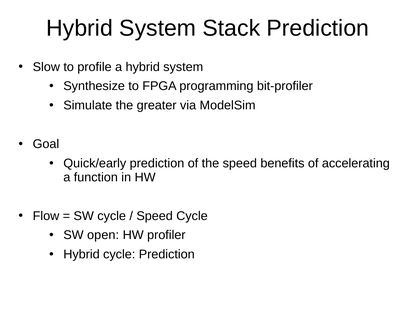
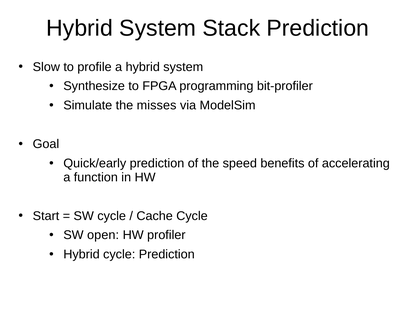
greater: greater -> misses
Flow: Flow -> Start
Speed at (155, 216): Speed -> Cache
